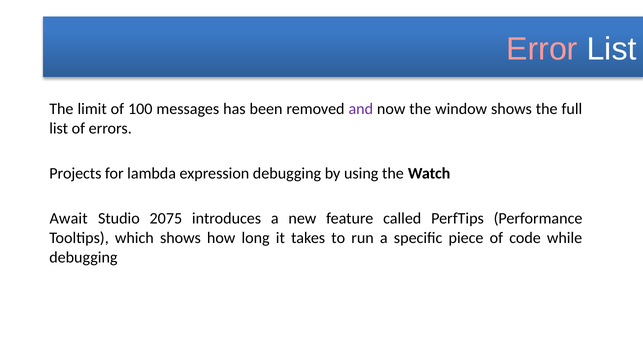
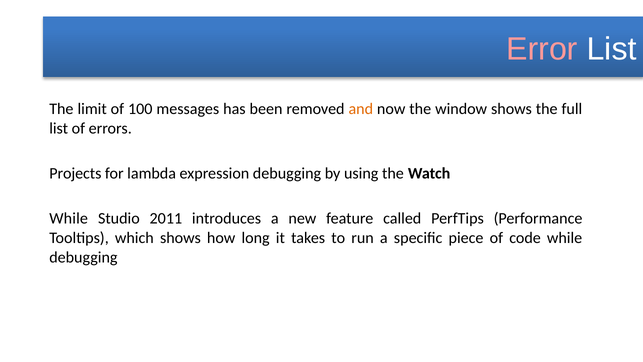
and colour: purple -> orange
Await at (69, 218): Await -> While
2075: 2075 -> 2011
